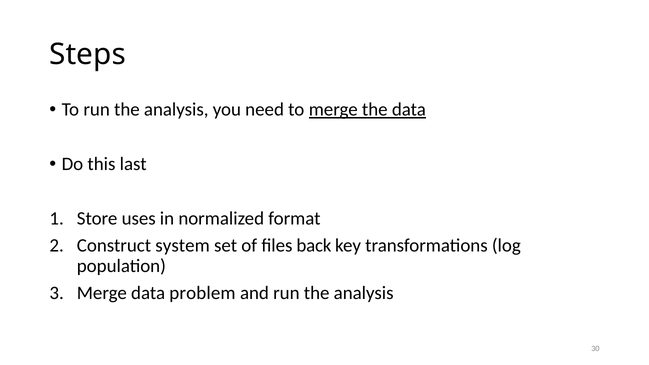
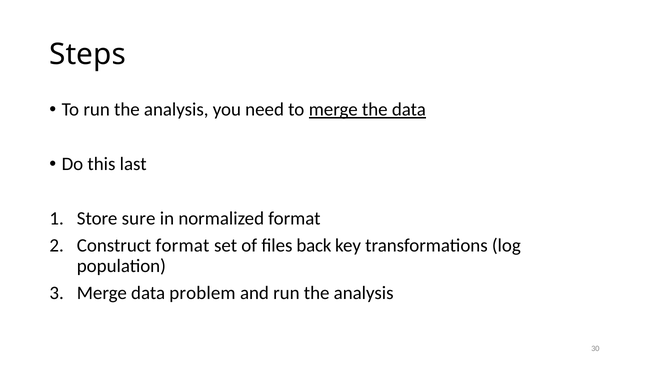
uses: uses -> sure
Construct system: system -> format
